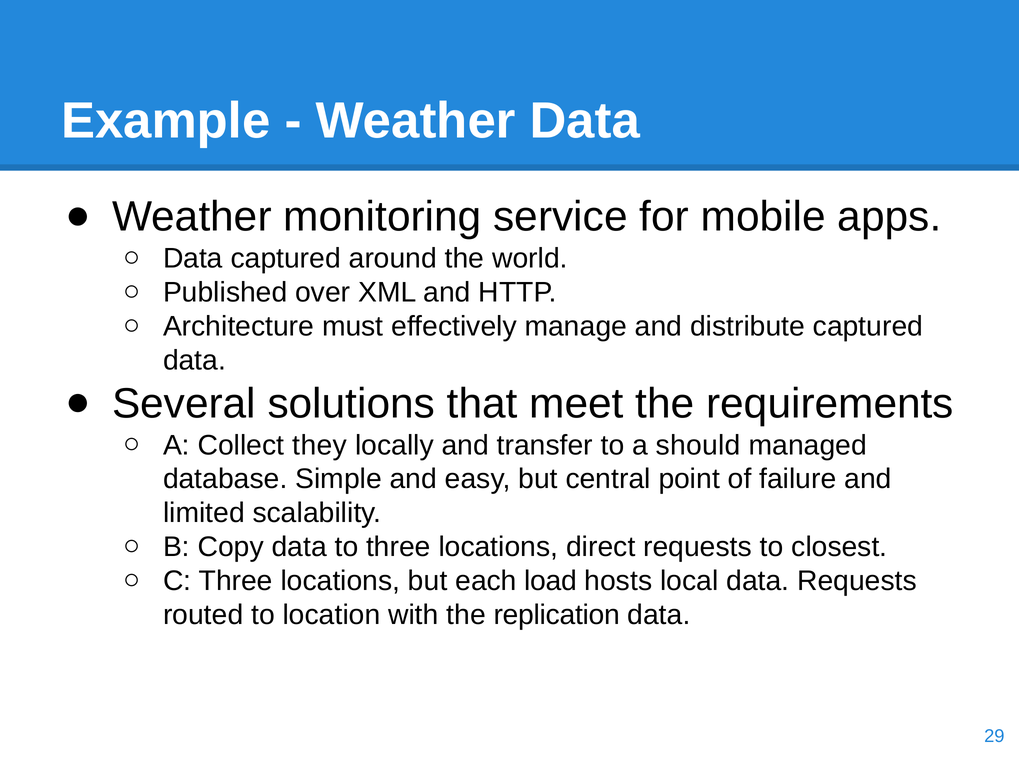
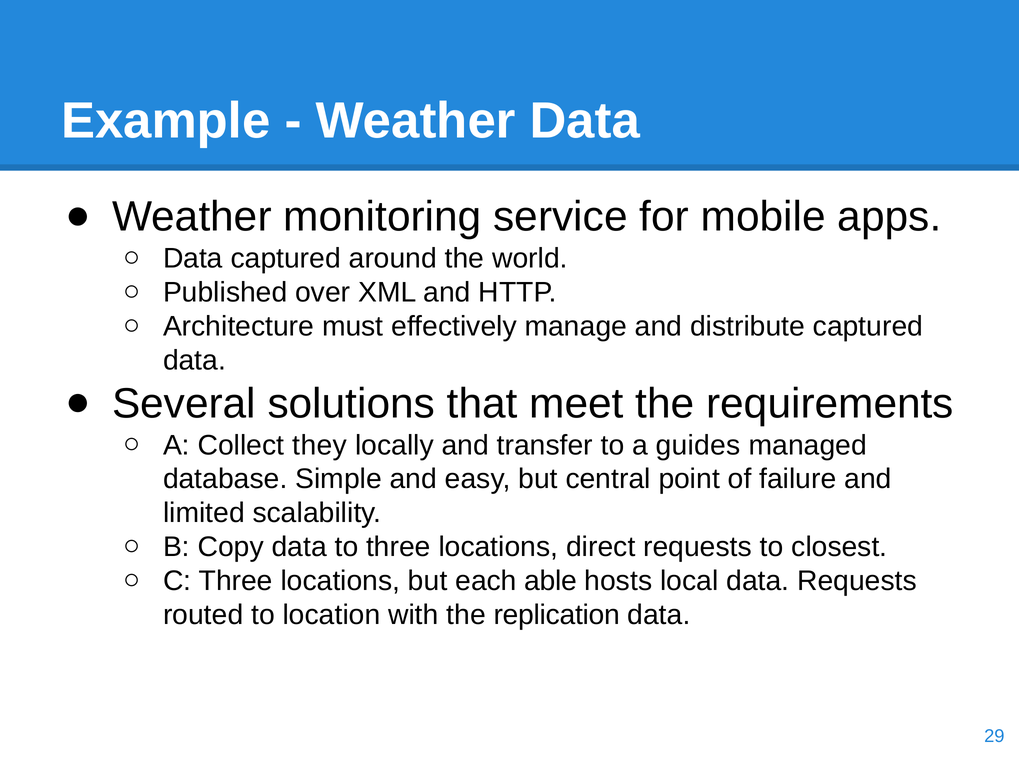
should: should -> guides
load: load -> able
